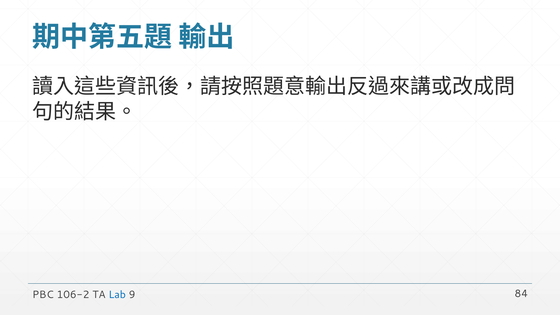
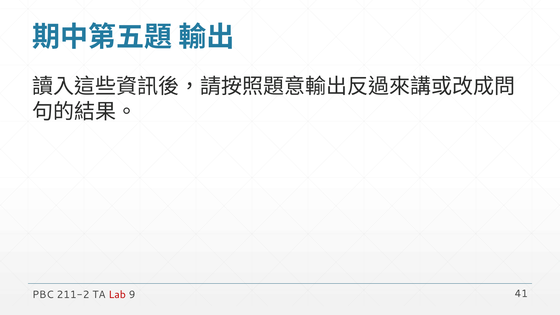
106-2: 106-2 -> 211-2
Lab colour: blue -> red
84: 84 -> 41
